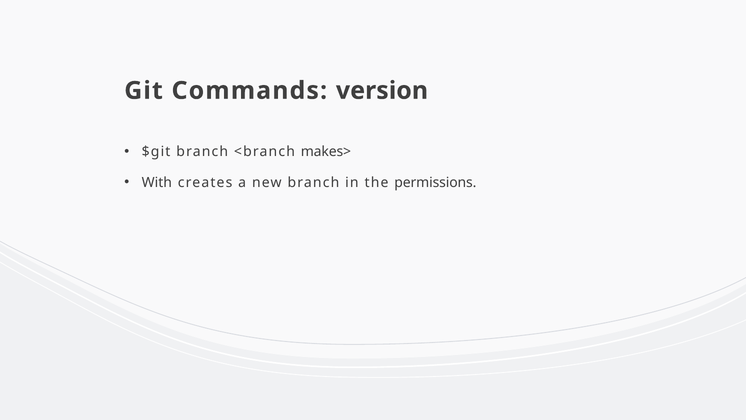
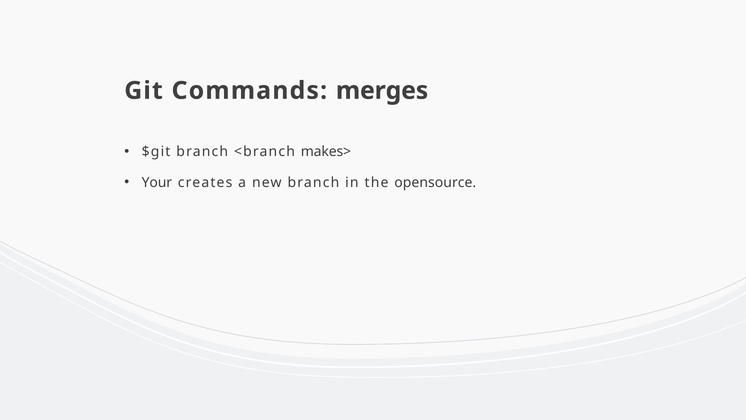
version: version -> merges
With: With -> Your
permissions: permissions -> opensource
